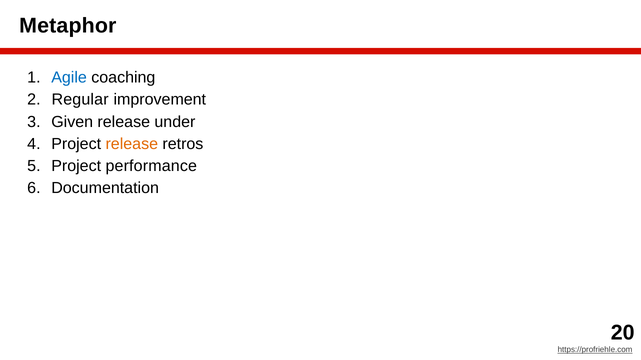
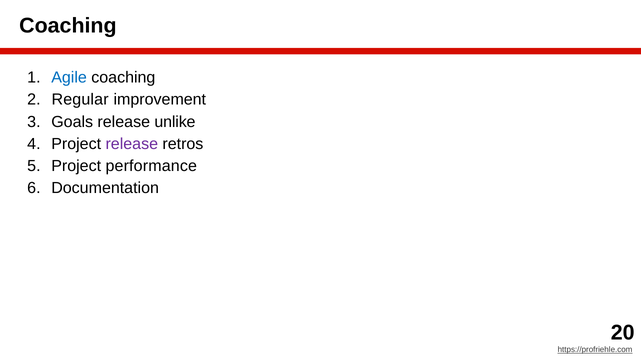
Metaphor at (68, 26): Metaphor -> Coaching
Given: Given -> Goals
under: under -> unlike
release at (132, 144) colour: orange -> purple
